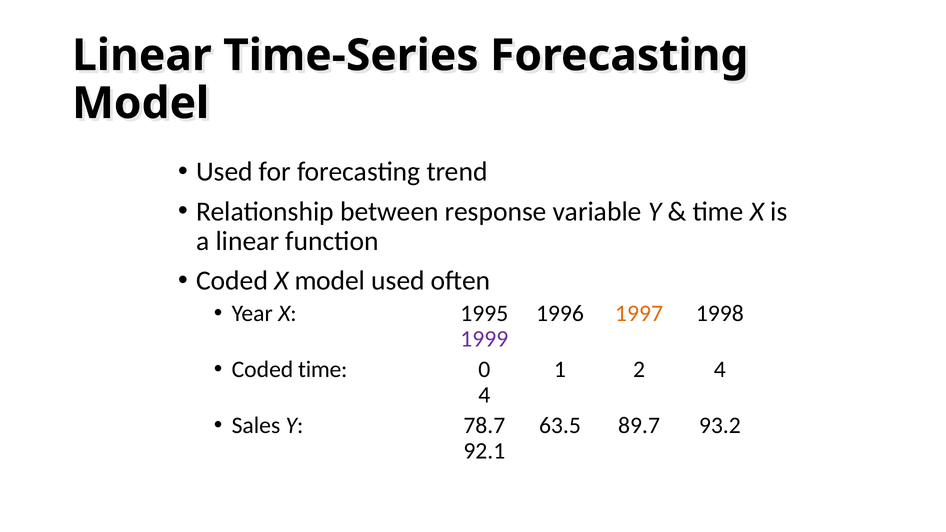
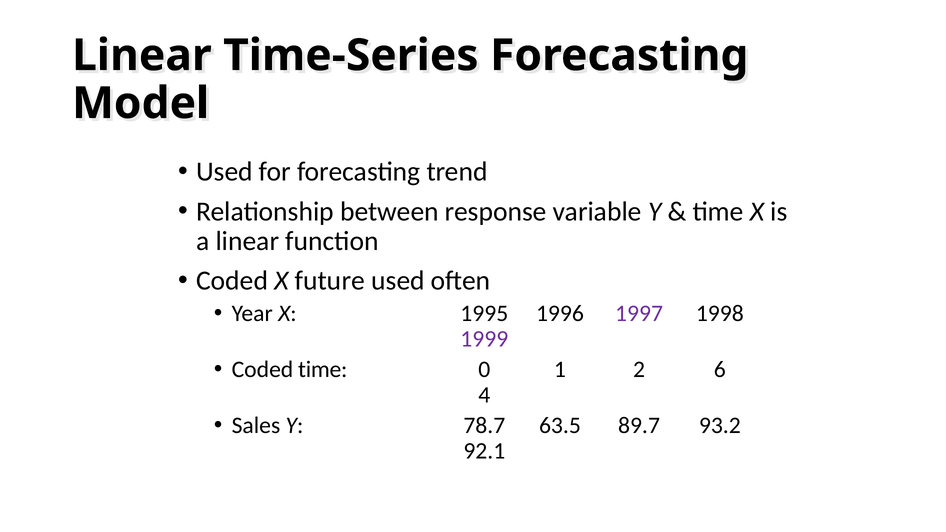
X model: model -> future
1997 colour: orange -> purple
2 4: 4 -> 6
